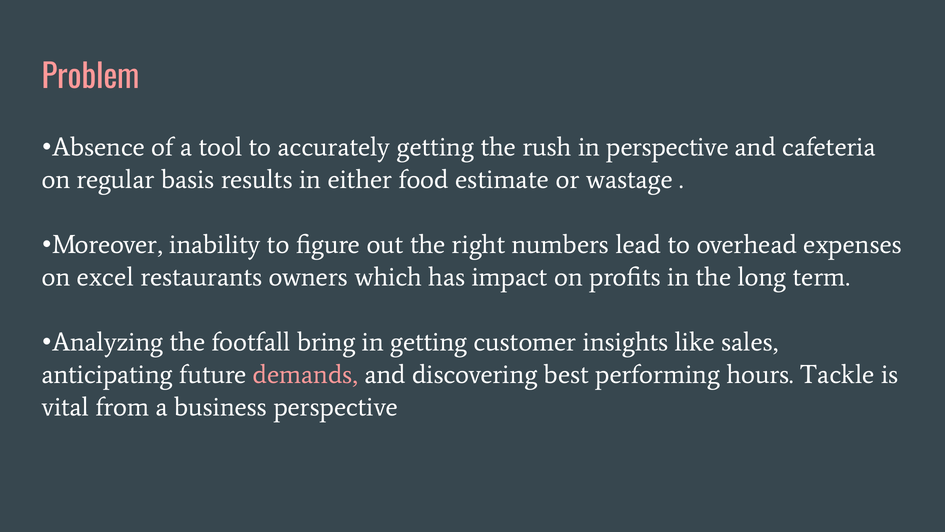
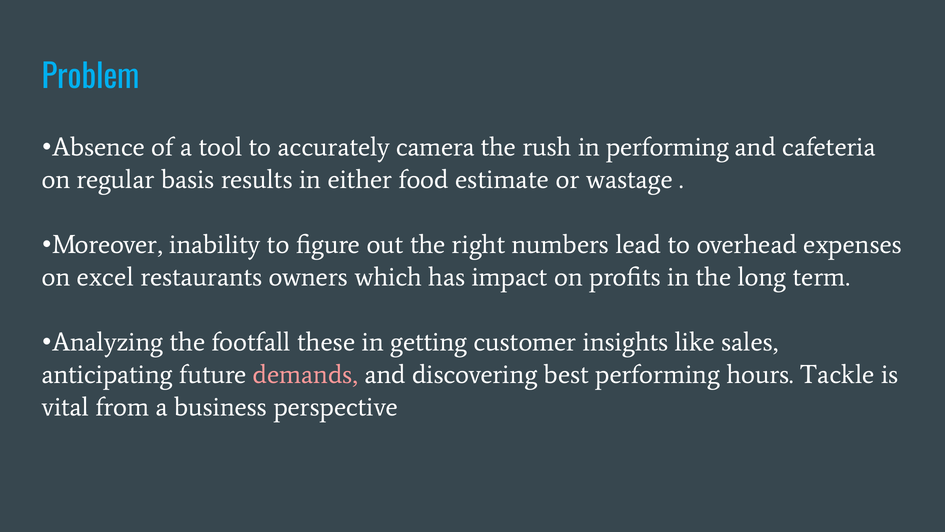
Problem colour: pink -> light blue
accurately getting: getting -> camera
in perspective: perspective -> performing
bring: bring -> these
